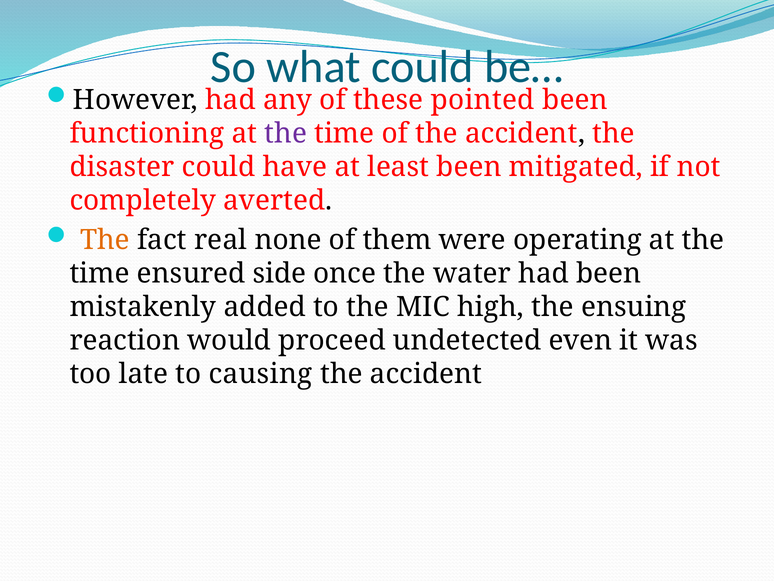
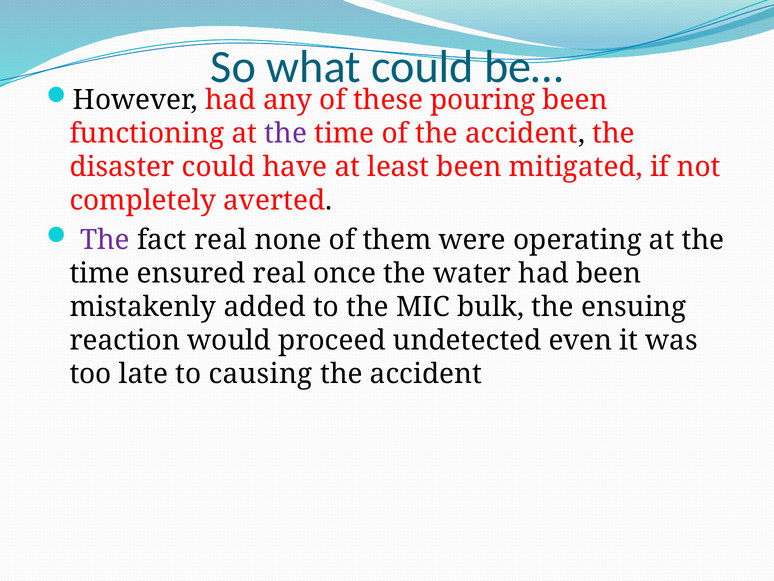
pointed: pointed -> pouring
The at (105, 240) colour: orange -> purple
ensured side: side -> real
high: high -> bulk
